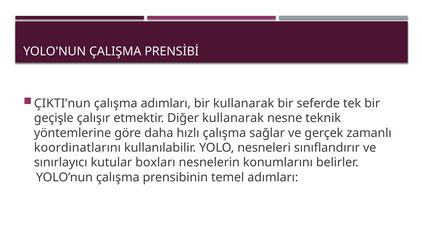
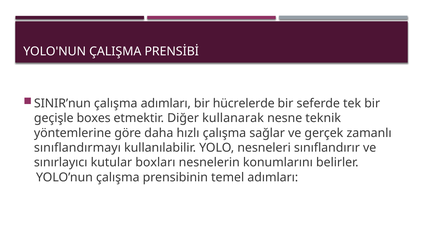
ÇIKTI’nun: ÇIKTI’nun -> SINIR’nun
bir kullanarak: kullanarak -> hücrelerde
çalışır: çalışır -> boxes
koordinatlarını: koordinatlarını -> sınıflandırmayı
